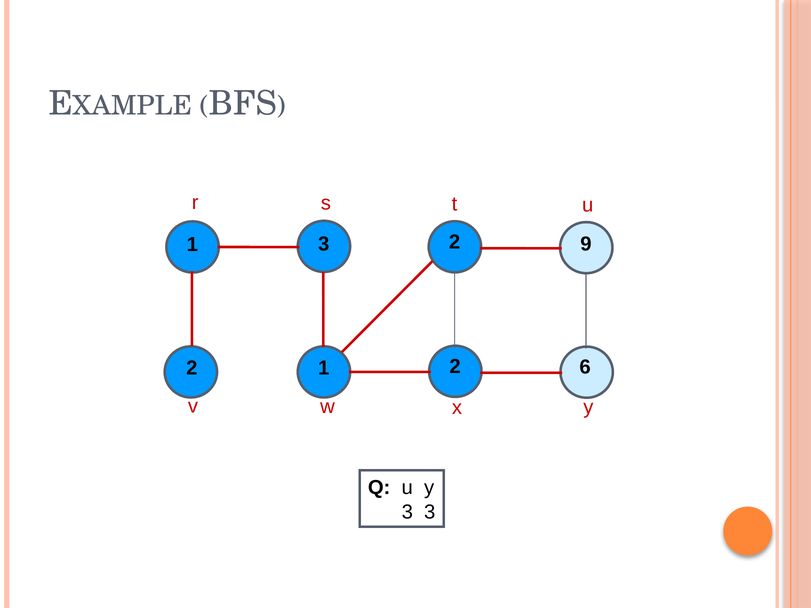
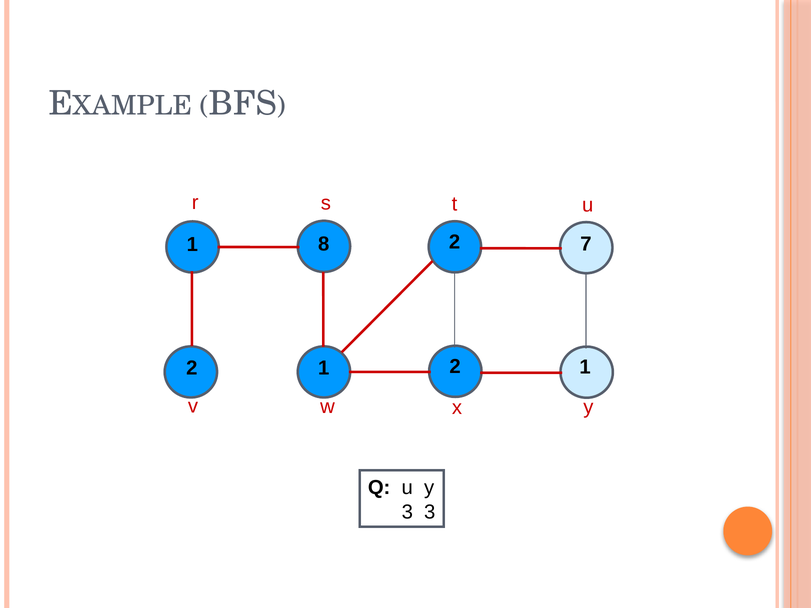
9: 9 -> 7
1 3: 3 -> 8
2 6: 6 -> 1
